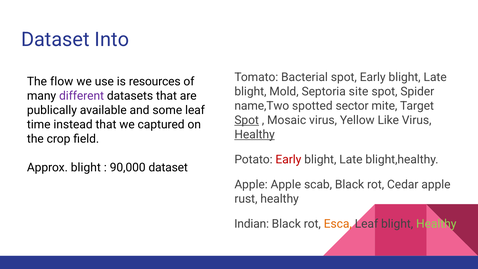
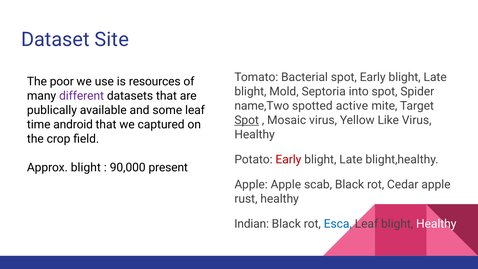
Into: Into -> Site
flow: flow -> poor
site: site -> into
sector: sector -> active
instead: instead -> android
Healthy at (255, 134) underline: present -> none
90,000 dataset: dataset -> present
Esca colour: orange -> blue
Healthy at (436, 224) colour: light green -> white
